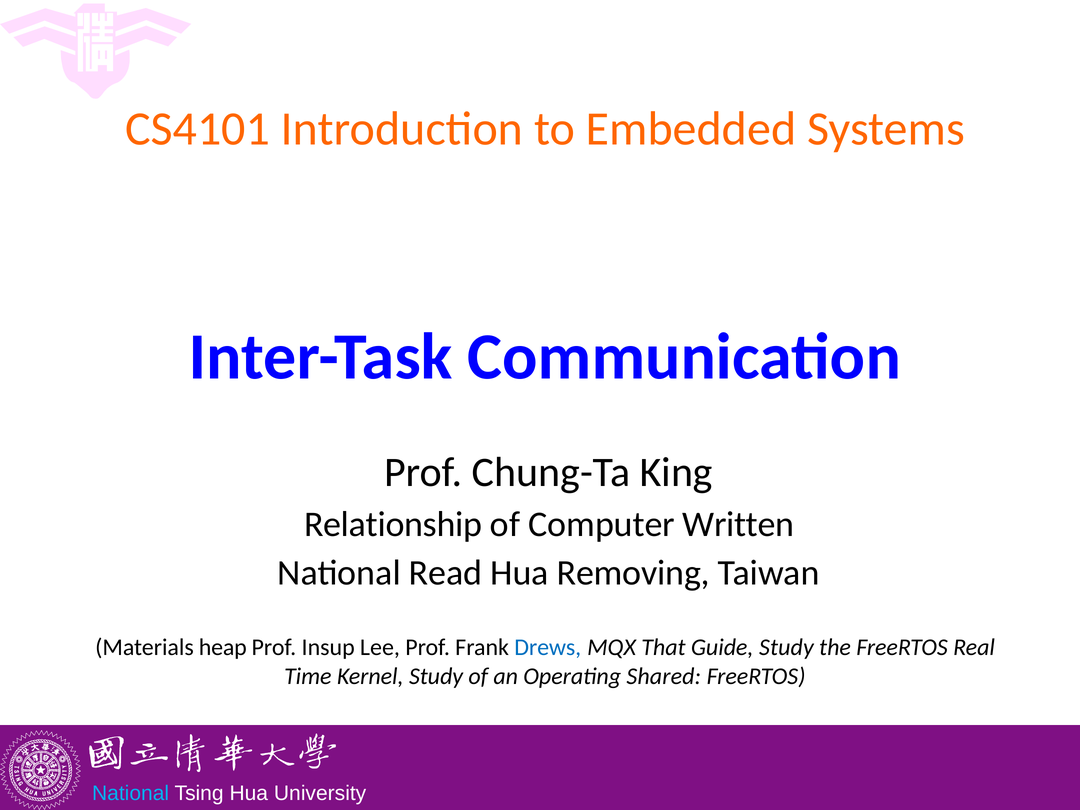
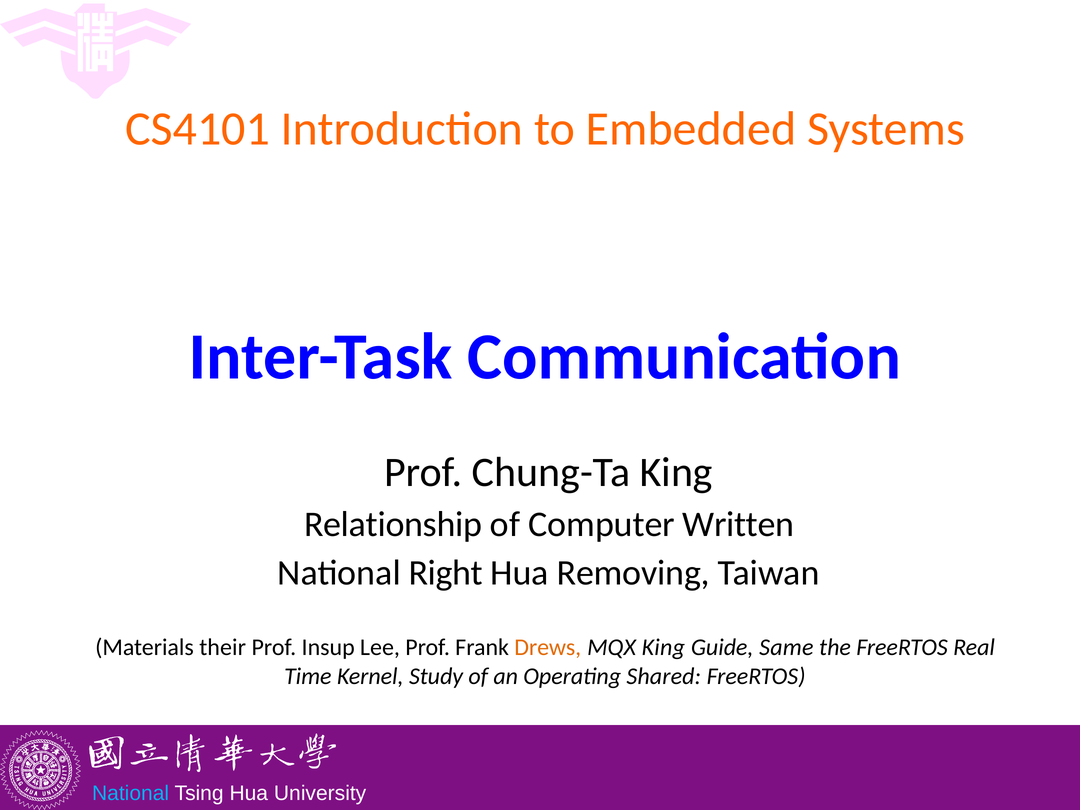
Read: Read -> Right
heap: heap -> their
Drews colour: blue -> orange
MQX That: That -> King
Guide Study: Study -> Same
